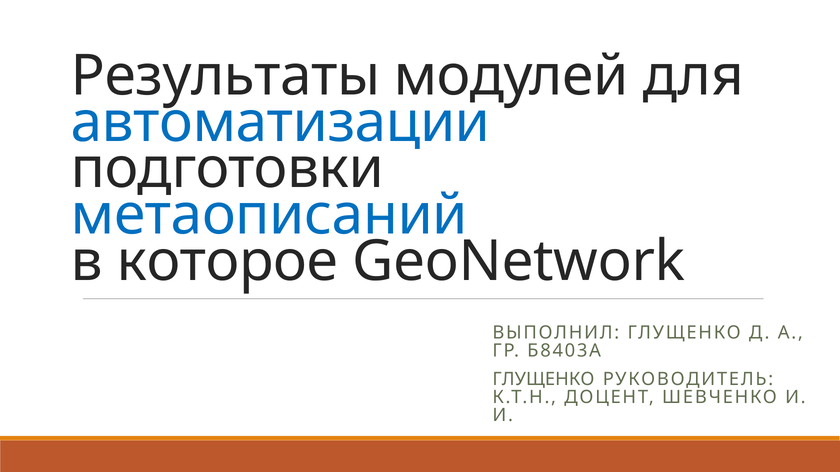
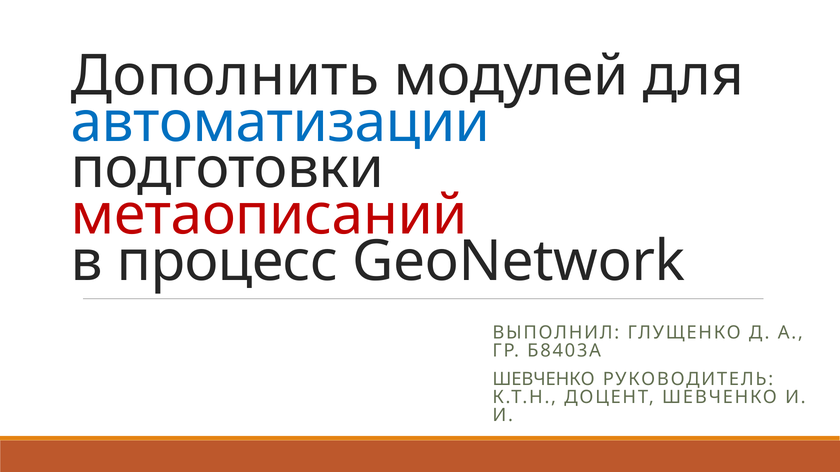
Результаты: Результаты -> Дополнить
метаописаний colour: blue -> red
которое: которое -> процесс
ГЛУЩЕНКО at (543, 380): ГЛУЩЕНКО -> ШЕВЧЕНКО
